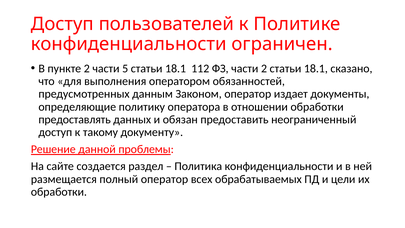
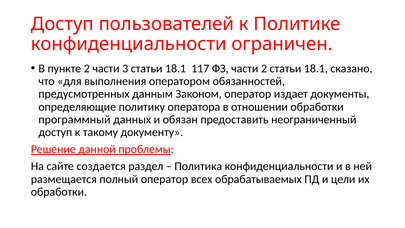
5: 5 -> 3
112: 112 -> 117
предоставлять: предоставлять -> программный
